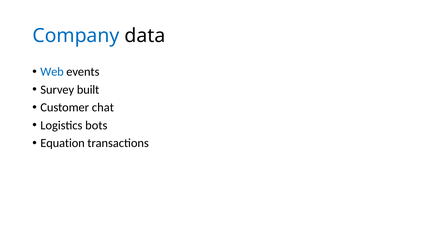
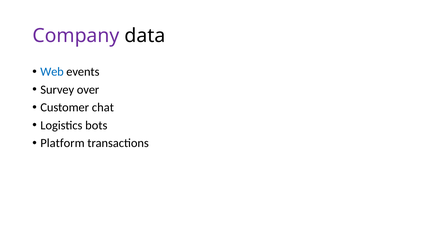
Company colour: blue -> purple
built: built -> over
Equation: Equation -> Platform
